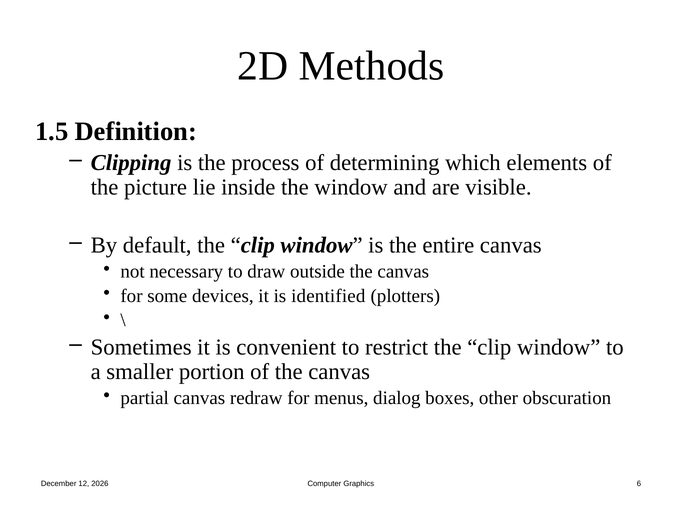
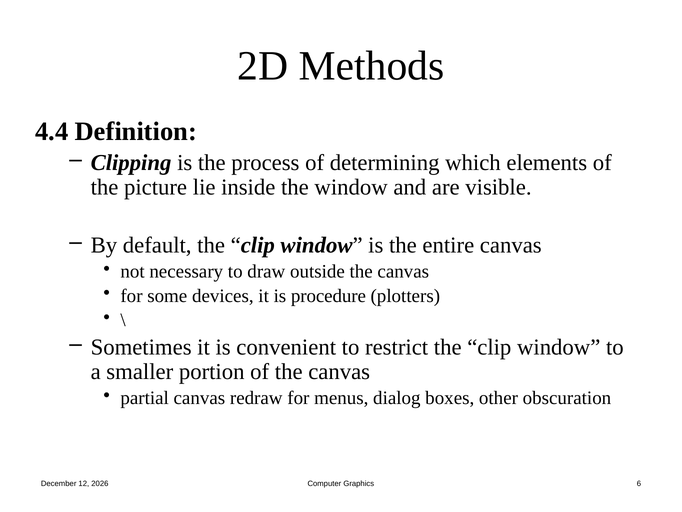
1.5: 1.5 -> 4.4
identified: identified -> procedure
